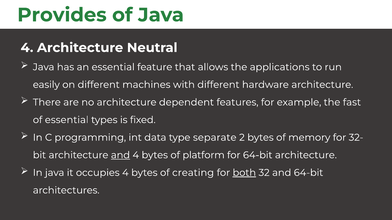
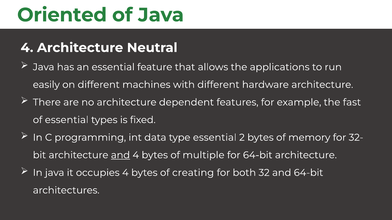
Provides: Provides -> Oriented
type separate: separate -> essential
platform: platform -> multiple
both underline: present -> none
